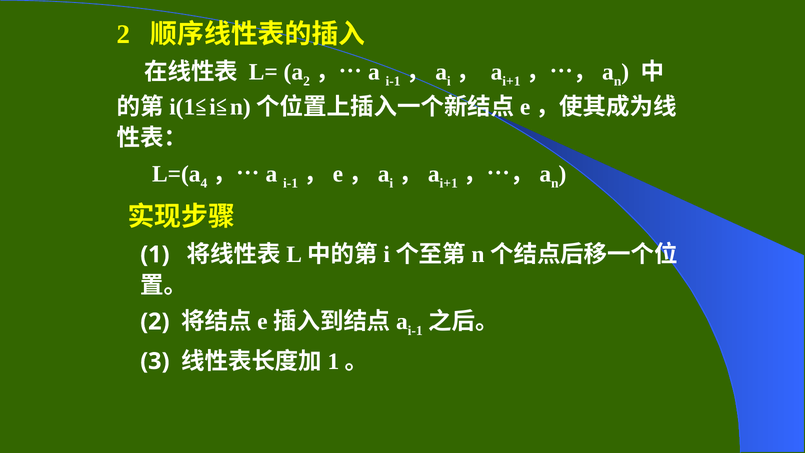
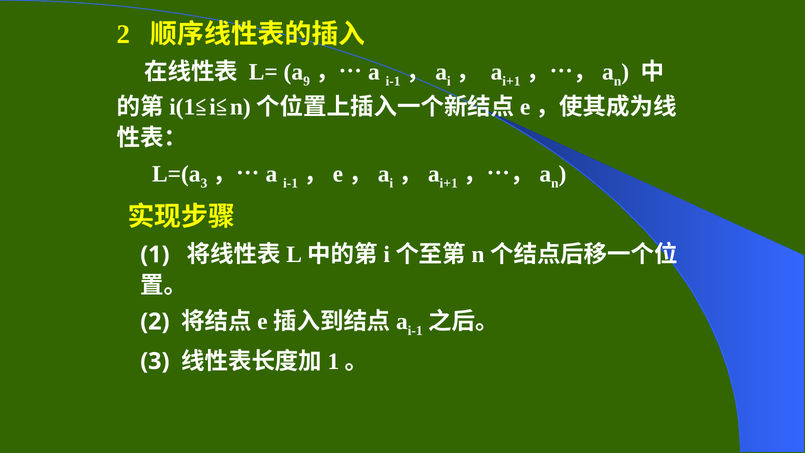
2 at (307, 81): 2 -> 9
4 at (204, 183): 4 -> 3
